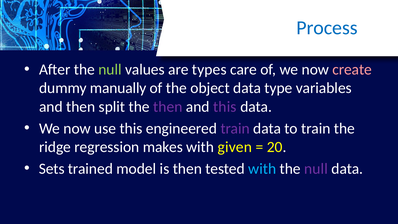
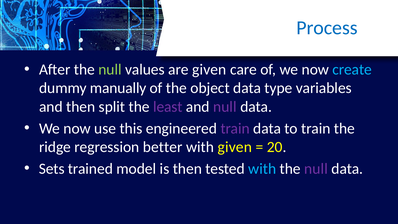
are types: types -> given
create colour: pink -> light blue
the then: then -> least
and this: this -> null
makes: makes -> better
